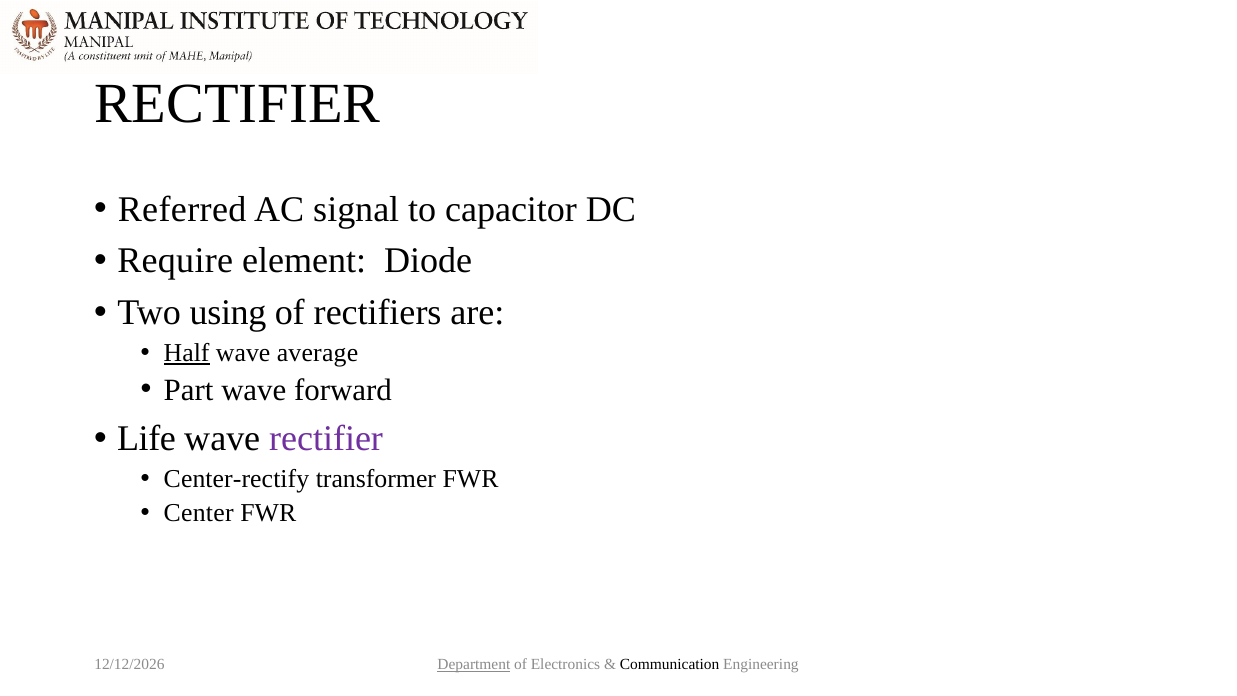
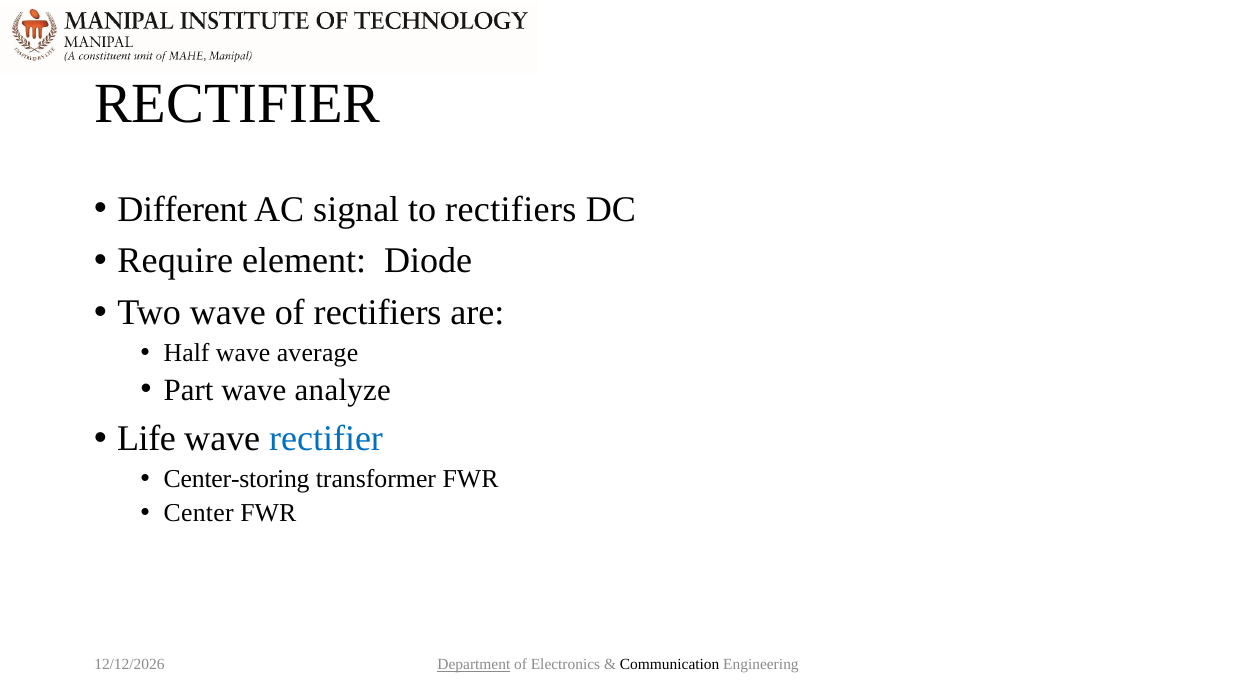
Referred: Referred -> Different
to capacitor: capacitor -> rectifiers
Two using: using -> wave
Half underline: present -> none
forward: forward -> analyze
rectifier at (326, 439) colour: purple -> blue
Center-rectify: Center-rectify -> Center-storing
